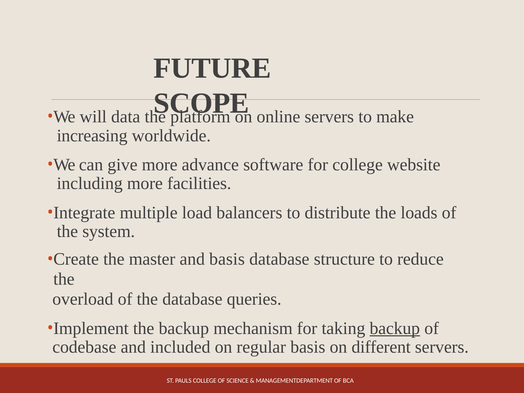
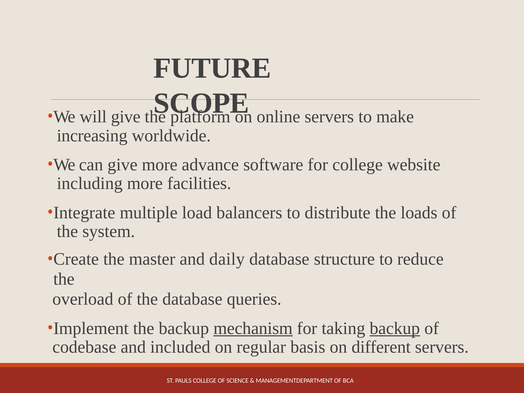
will data: data -> give
and basis: basis -> daily
mechanism underline: none -> present
